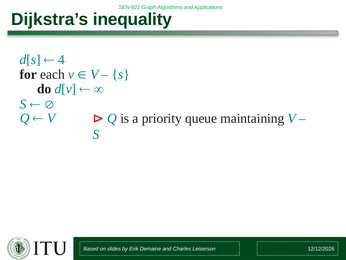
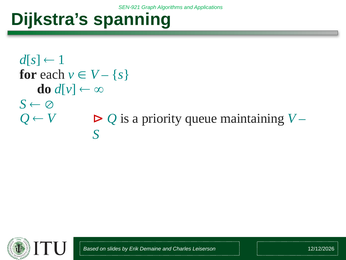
inequality: inequality -> spanning
4: 4 -> 1
